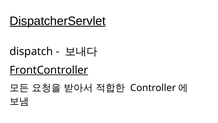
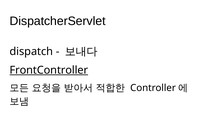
DispatcherServlet underline: present -> none
